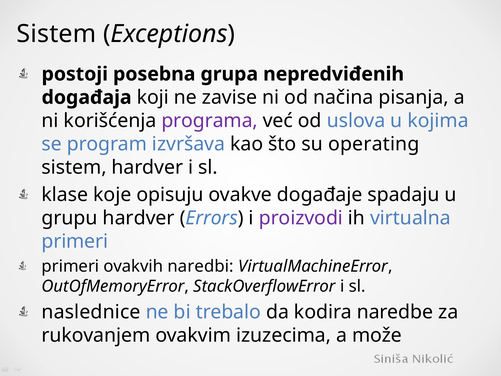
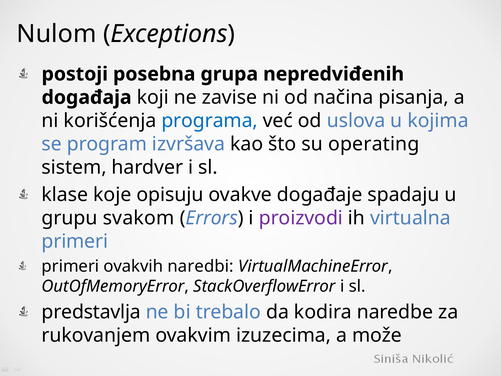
Sistem at (56, 34): Sistem -> Nulom
programa colour: purple -> blue
grupu hardver: hardver -> svakom
naslednice: naslednice -> predstavlja
